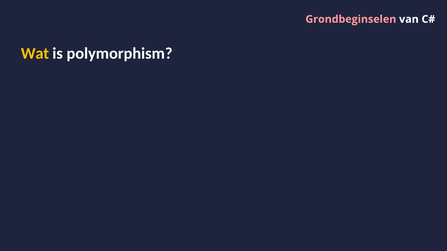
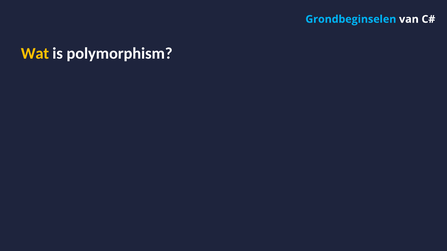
Grondbeginselen colour: pink -> light blue
